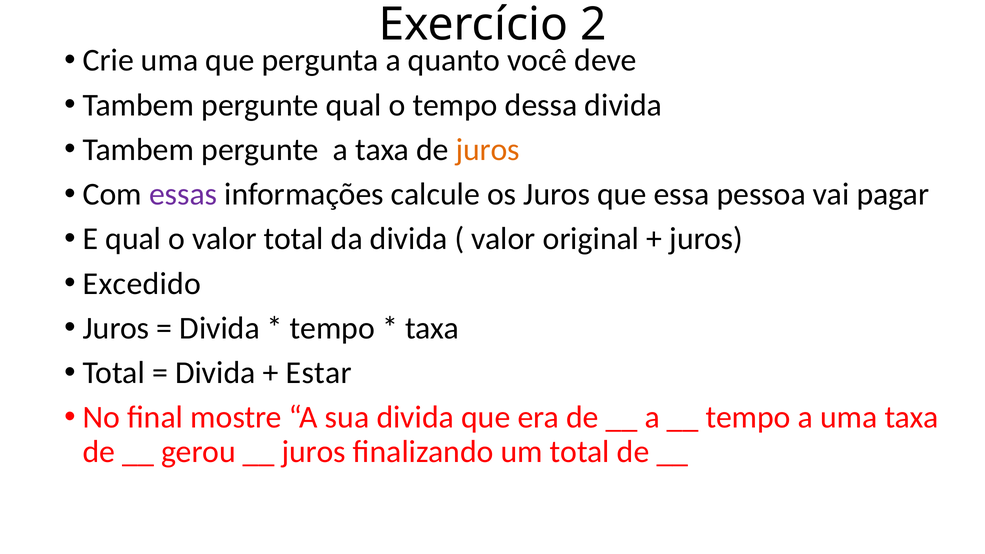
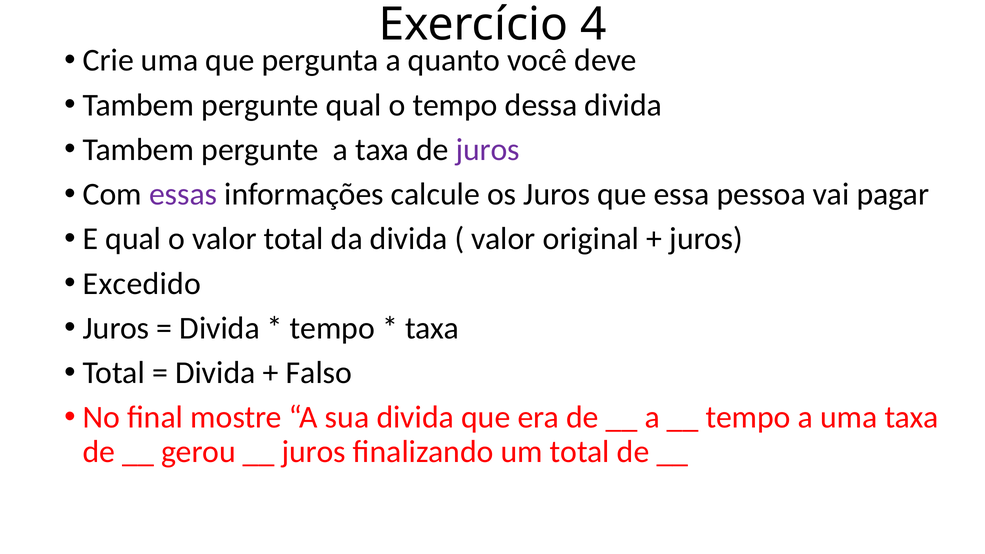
2: 2 -> 4
juros at (488, 150) colour: orange -> purple
Estar: Estar -> Falso
